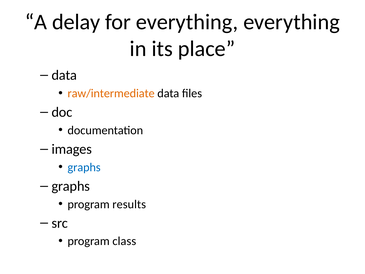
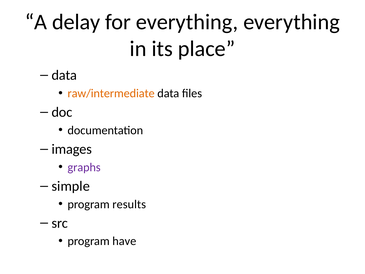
graphs at (84, 167) colour: blue -> purple
graphs at (71, 186): graphs -> simple
class: class -> have
